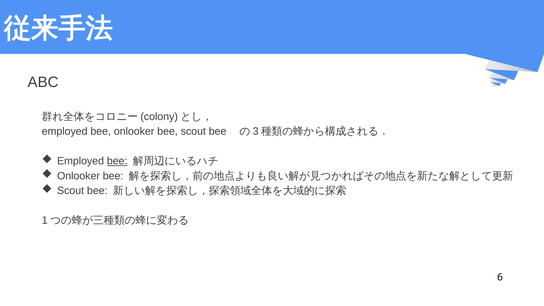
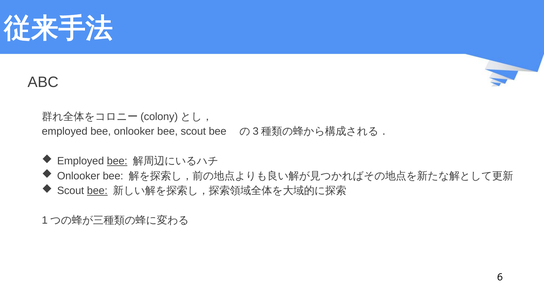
bee at (97, 191) underline: none -> present
